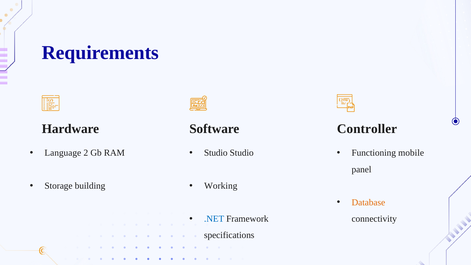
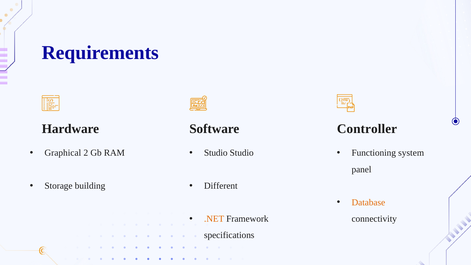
Language: Language -> Graphical
mobile: mobile -> system
Working: Working -> Different
.NET colour: blue -> orange
